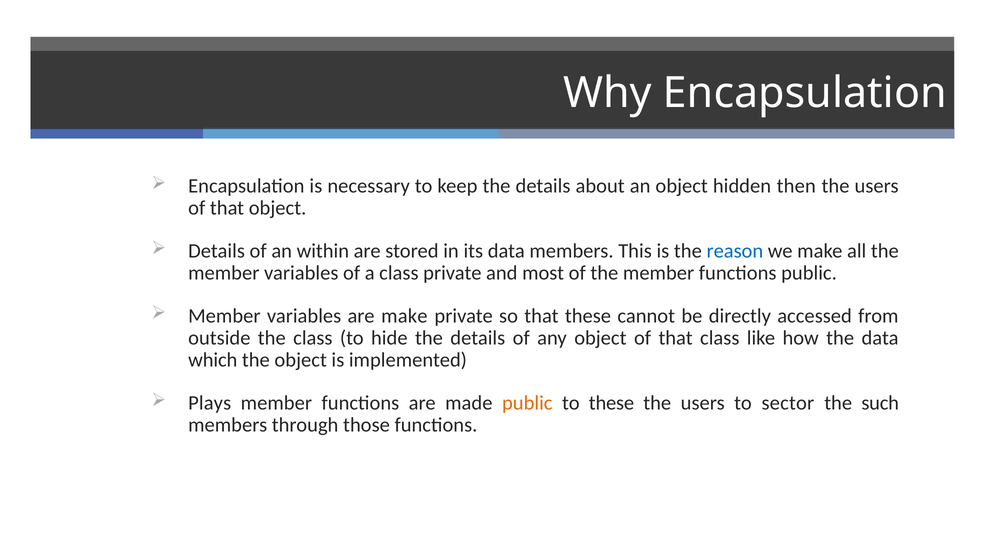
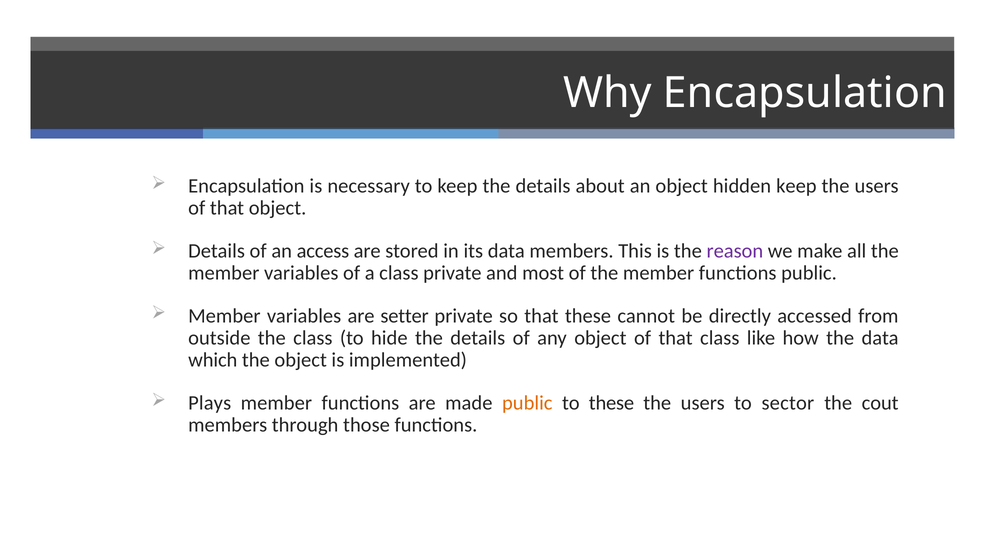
hidden then: then -> keep
within: within -> access
reason colour: blue -> purple
are make: make -> setter
such: such -> cout
